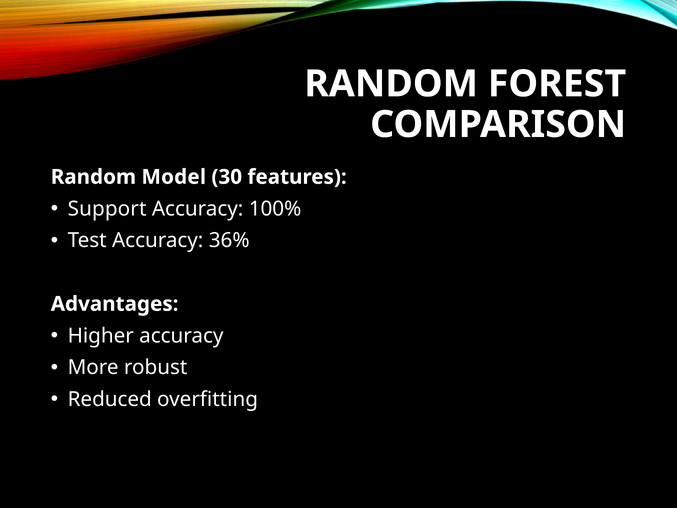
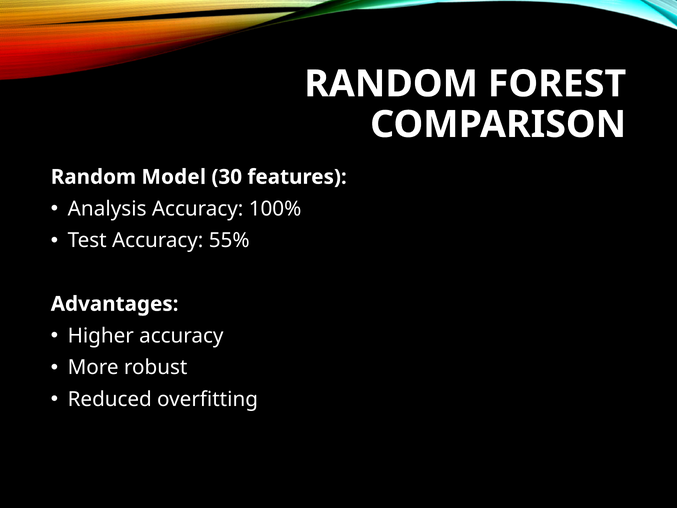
Support: Support -> Analysis
36%: 36% -> 55%
